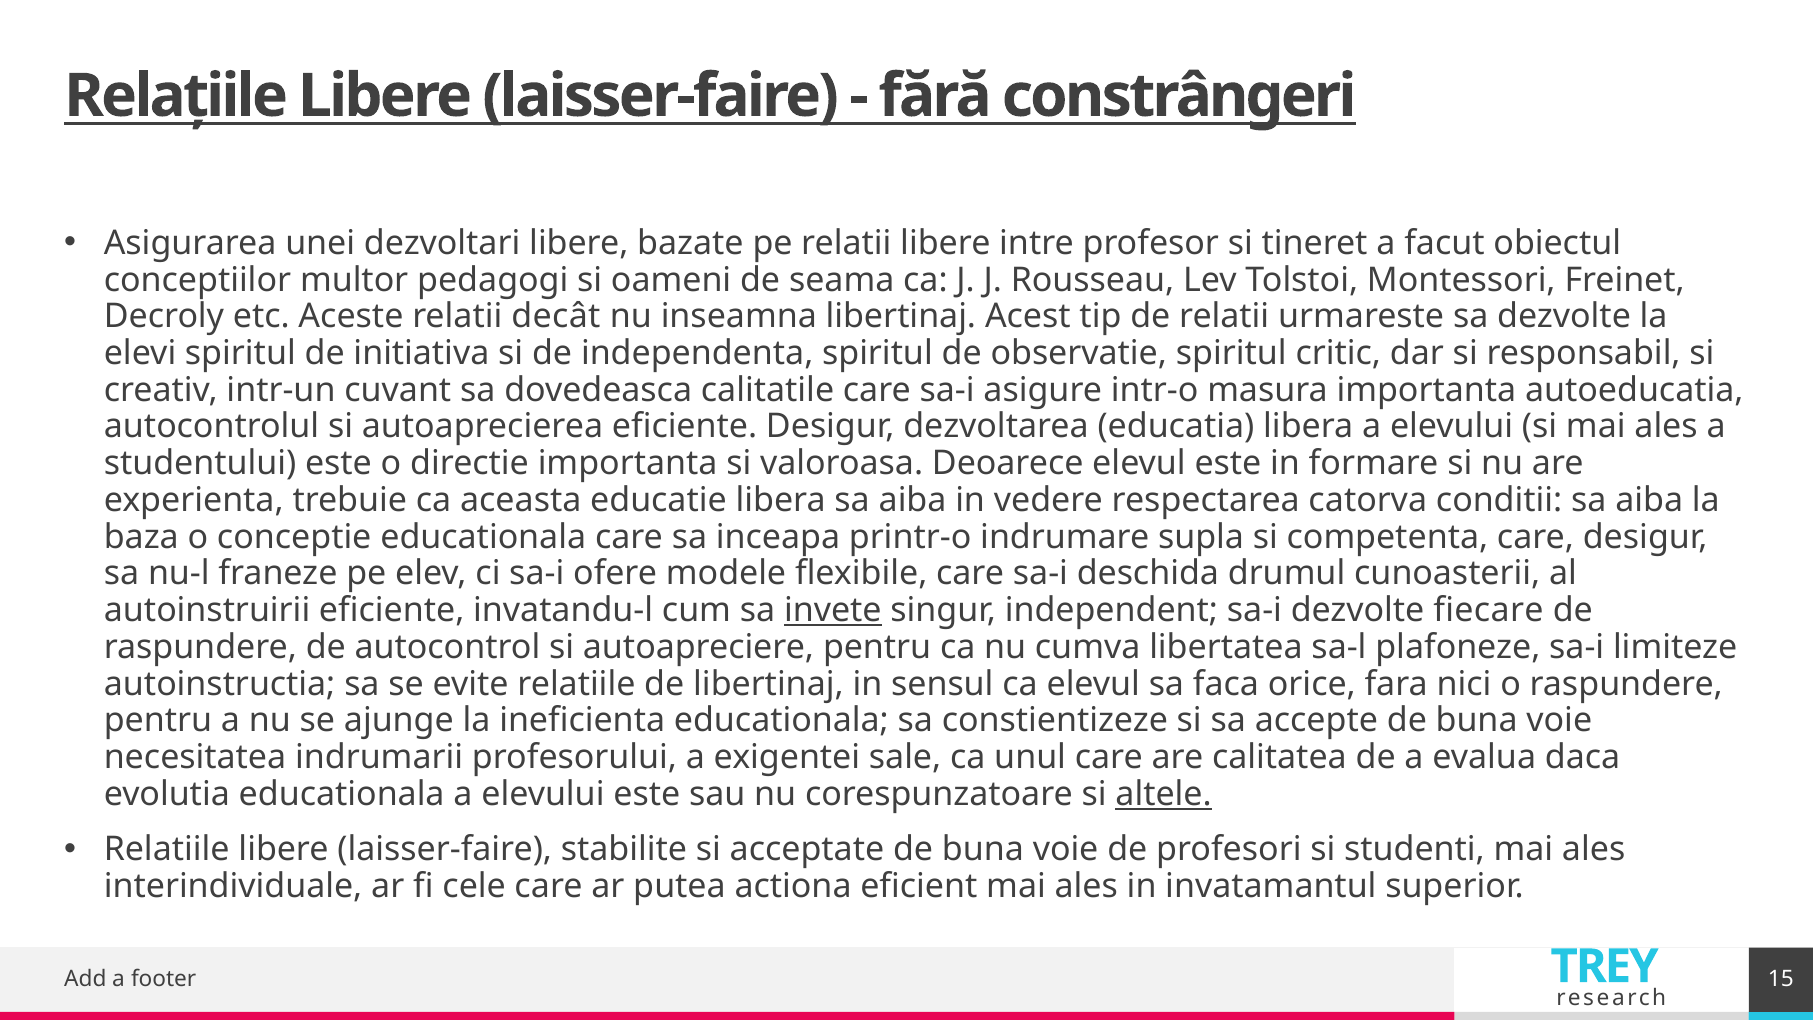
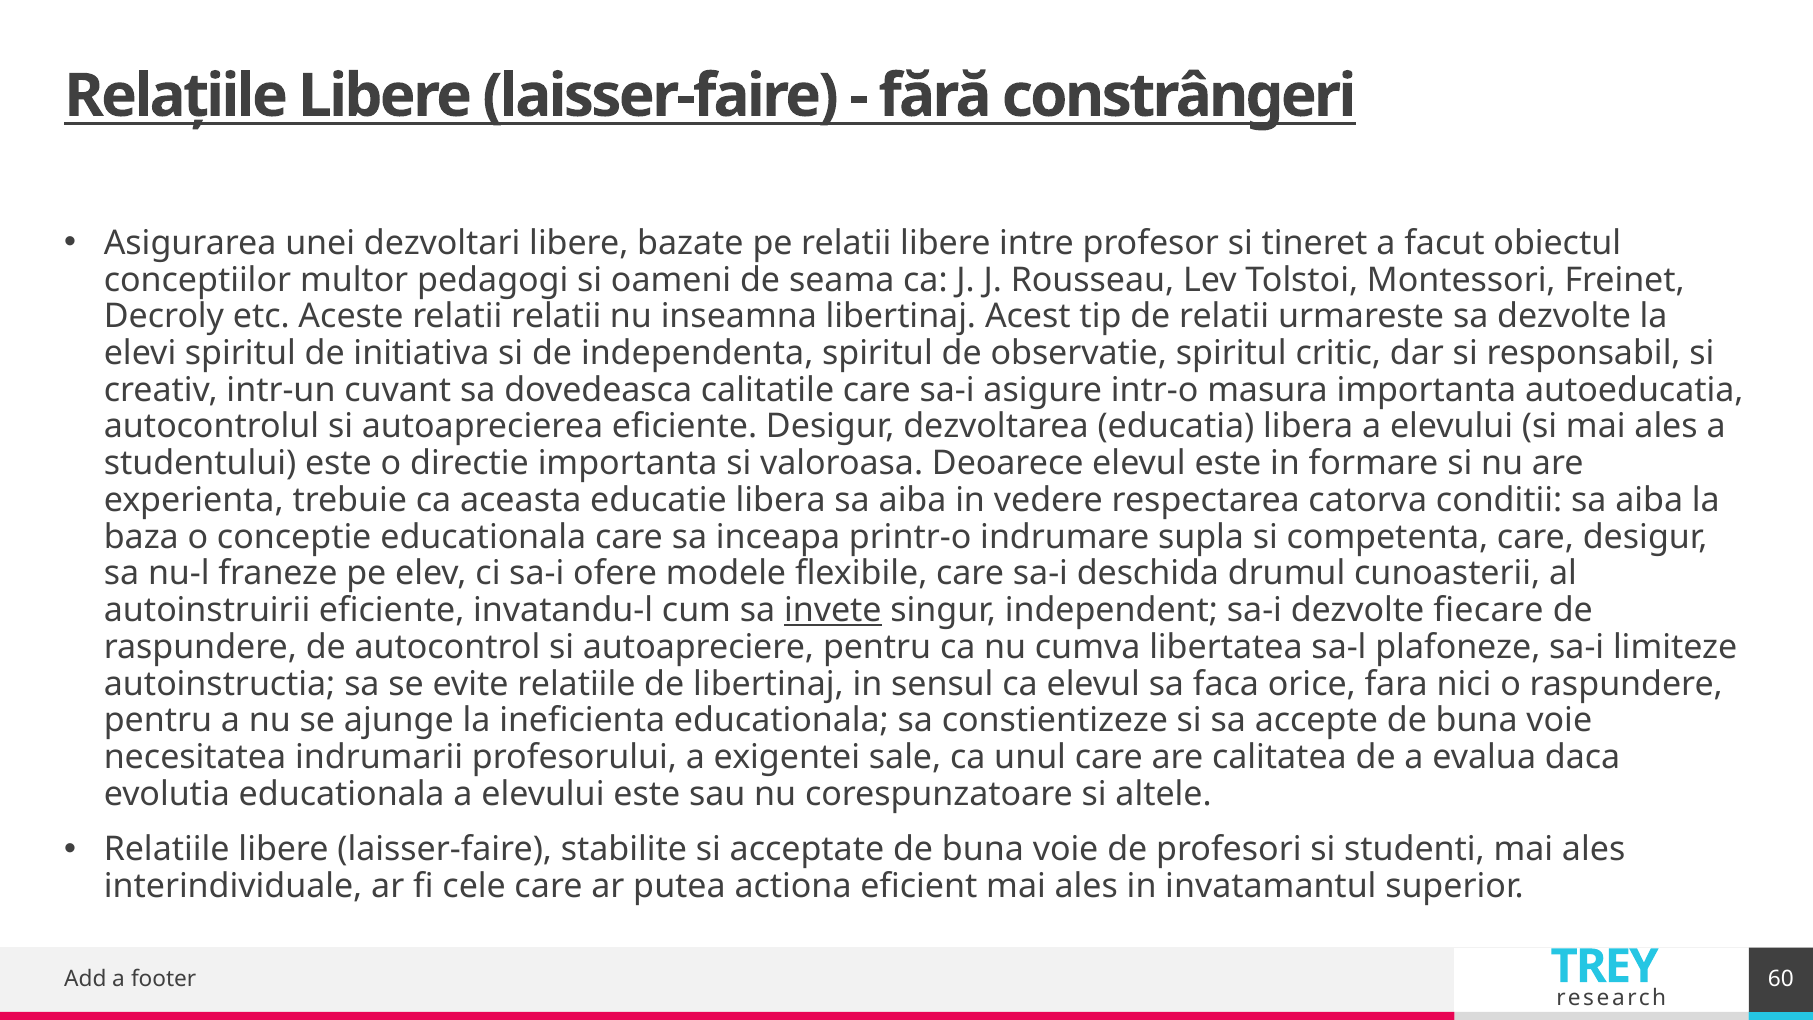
relatii decât: decât -> relatii
altele underline: present -> none
15: 15 -> 60
